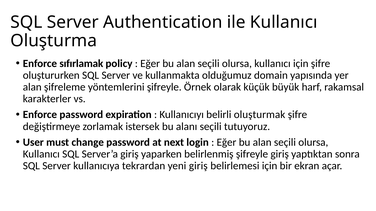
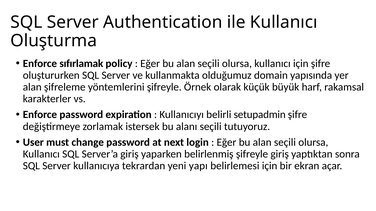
oluşturmak: oluşturmak -> setupadmin
yeni giriş: giriş -> yapı
